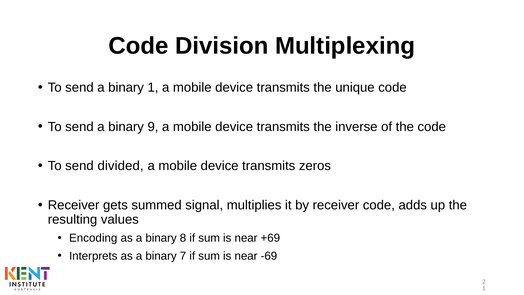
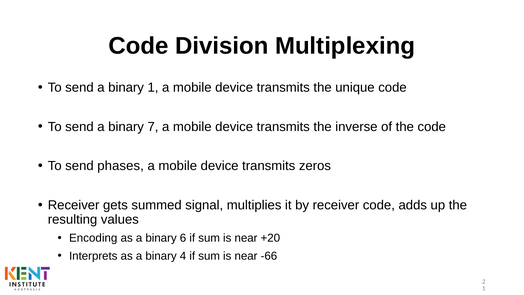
9: 9 -> 7
divided: divided -> phases
8: 8 -> 6
+69: +69 -> +20
7: 7 -> 4
-69: -69 -> -66
